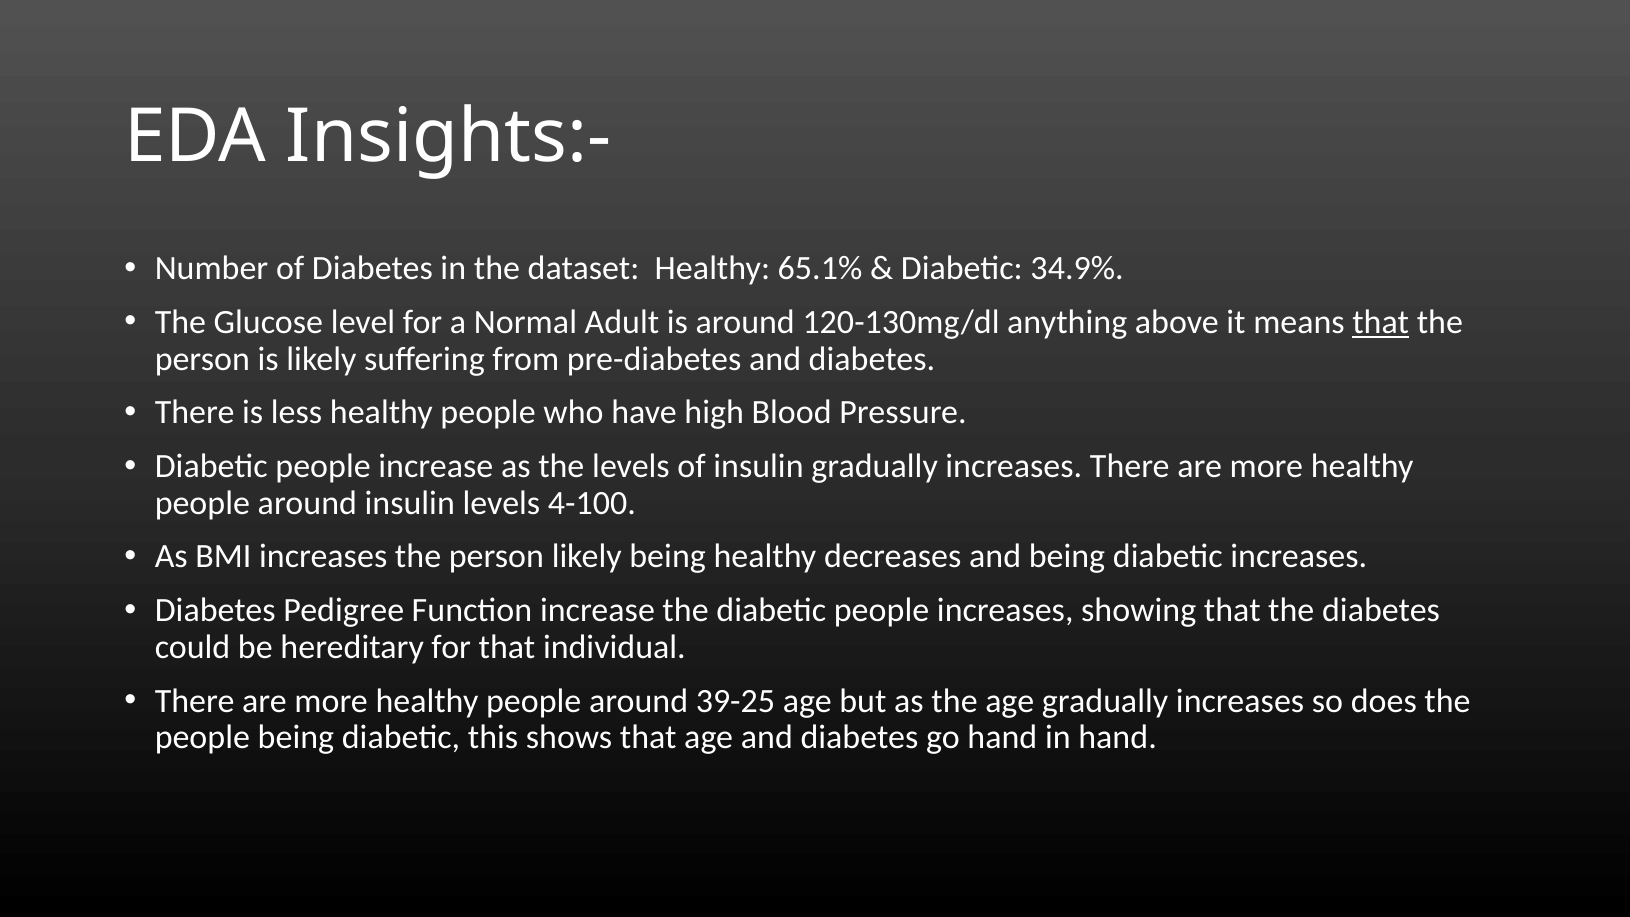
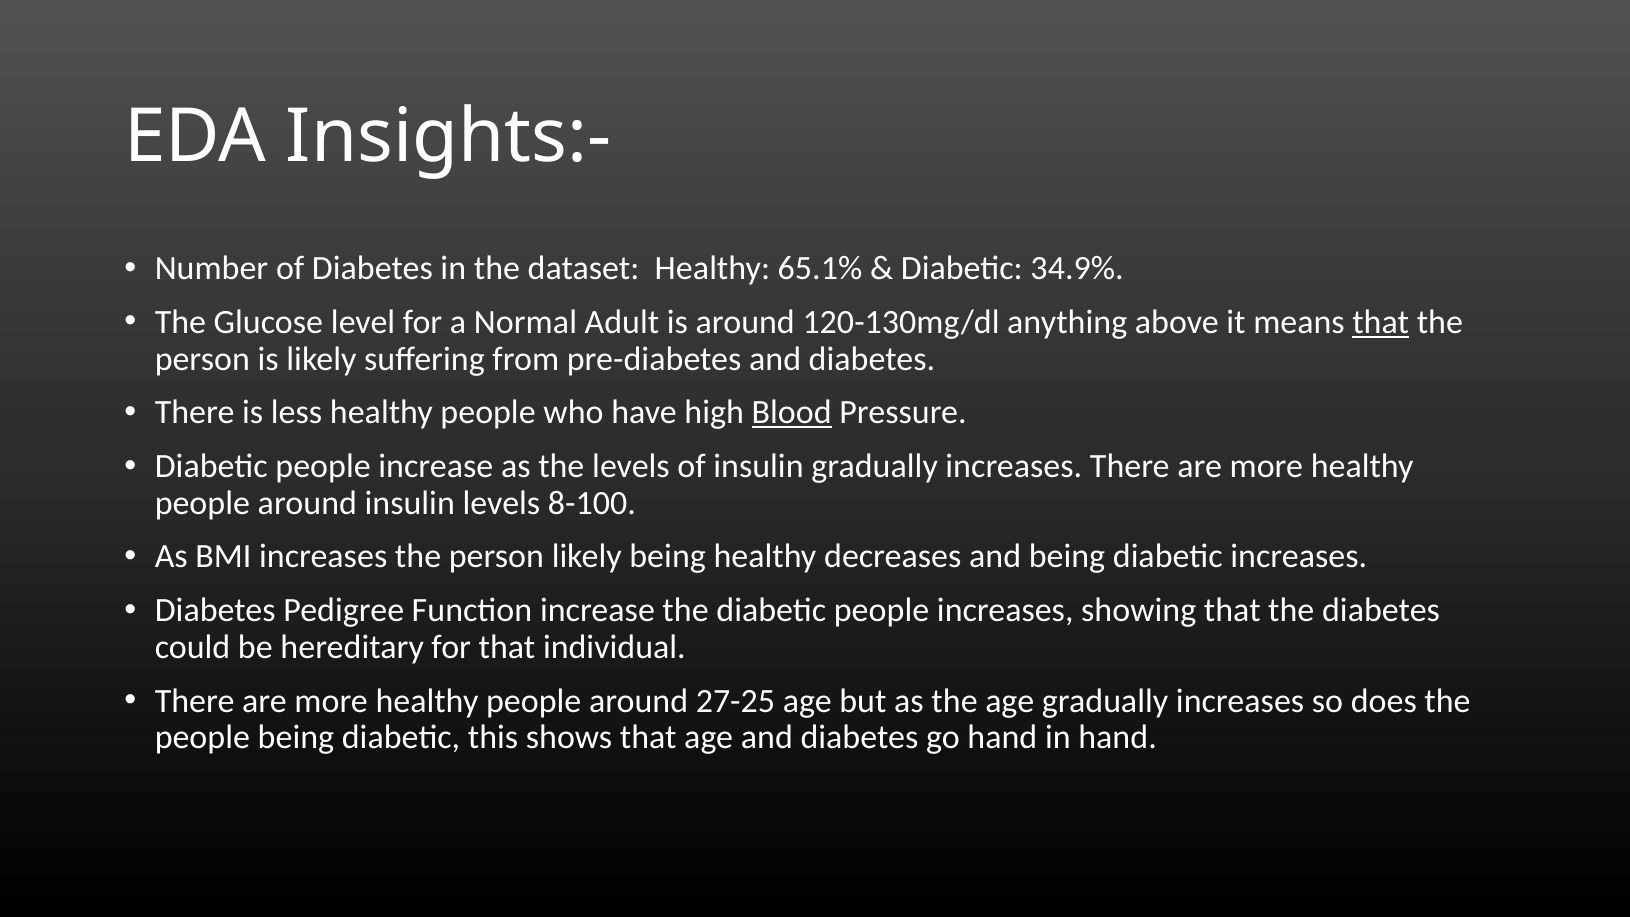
Blood underline: none -> present
4-100: 4-100 -> 8-100
39-25: 39-25 -> 27-25
